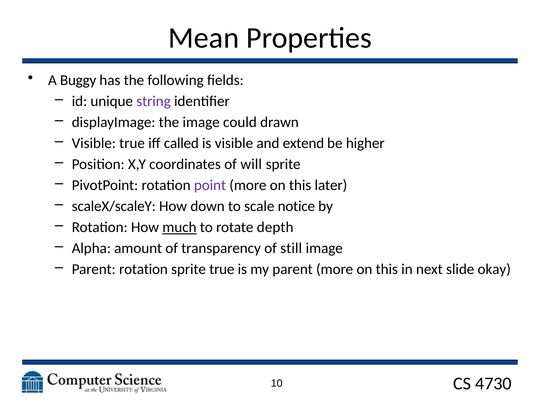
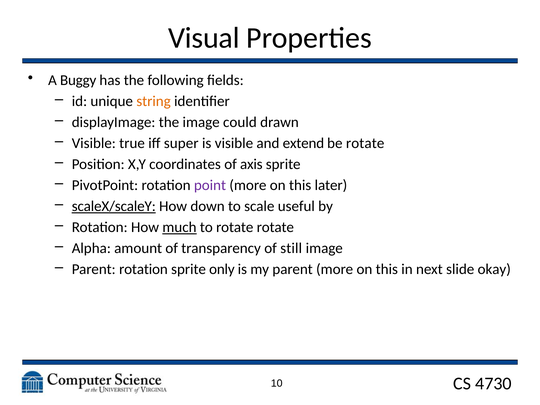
Mean: Mean -> Visual
string colour: purple -> orange
called: called -> super
be higher: higher -> rotate
will: will -> axis
scaleX/scaleY underline: none -> present
notice: notice -> useful
rotate depth: depth -> rotate
sprite true: true -> only
